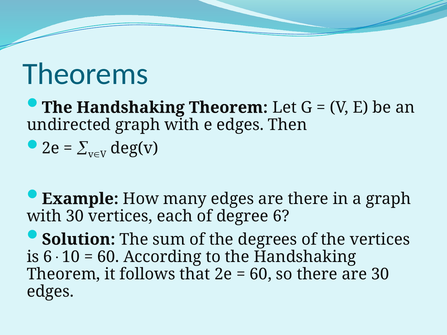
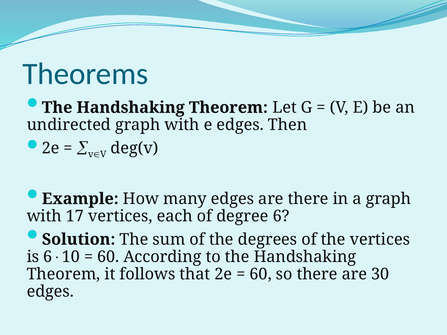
with 30: 30 -> 17
